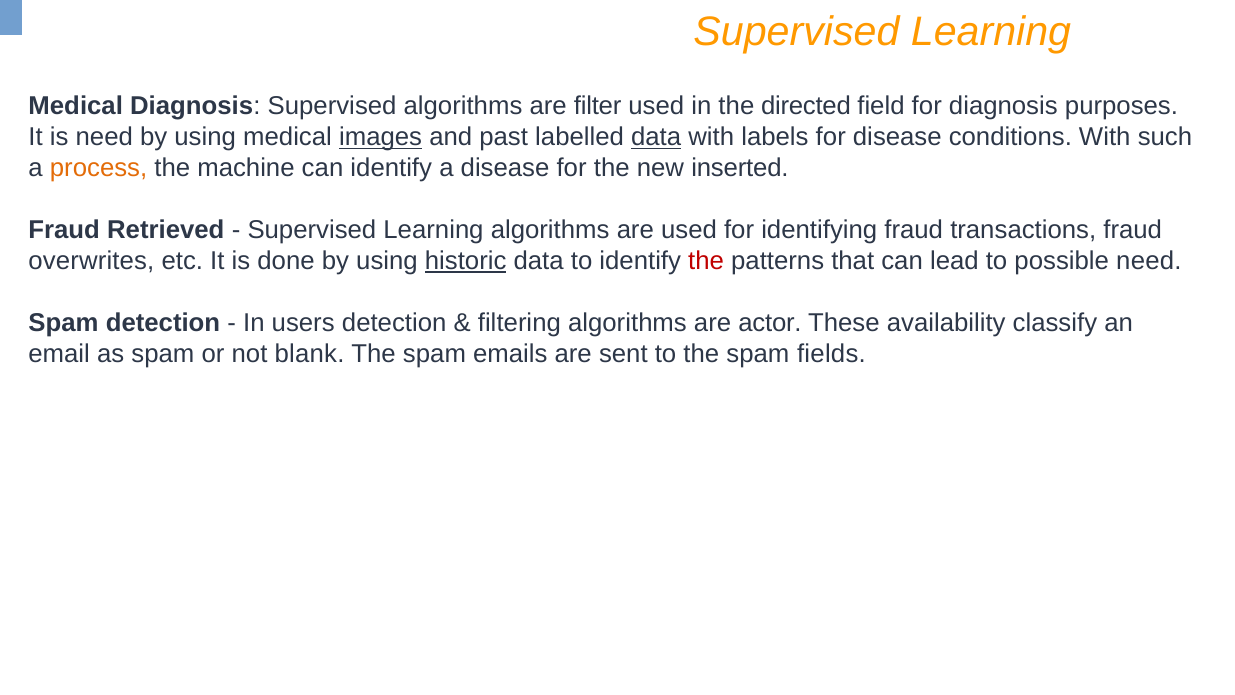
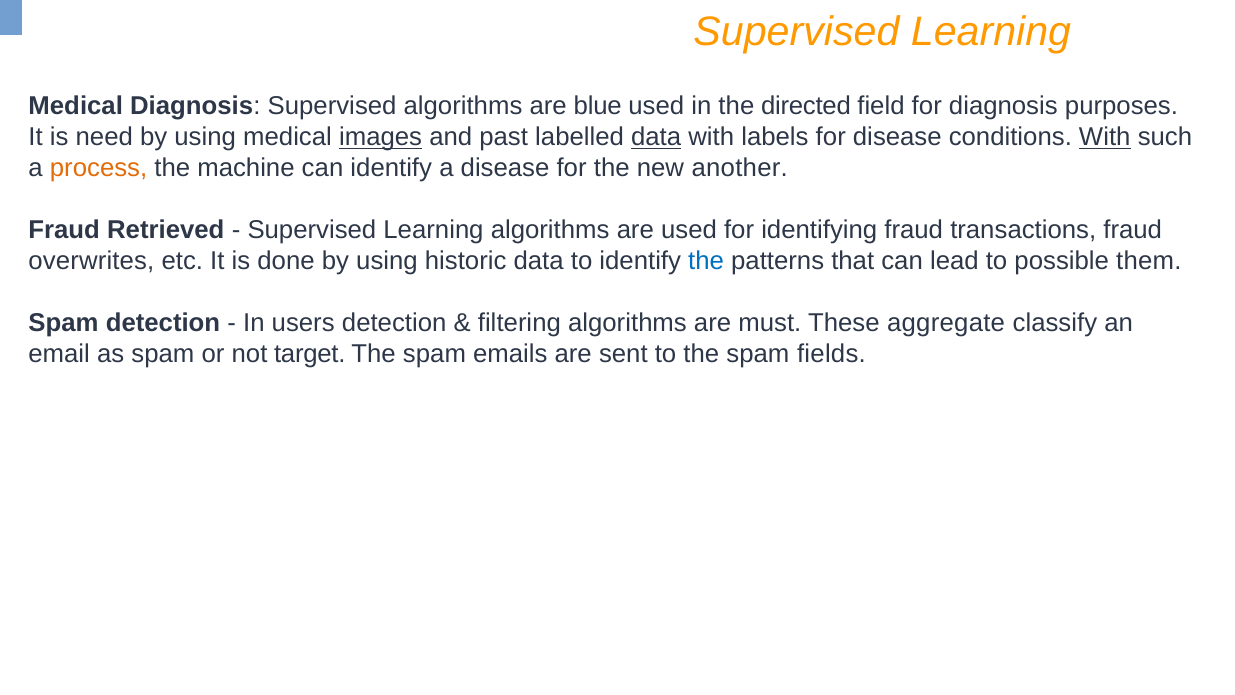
filter: filter -> blue
With at (1105, 137) underline: none -> present
inserted: inserted -> another
historic underline: present -> none
the at (706, 261) colour: red -> blue
possible need: need -> them
actor: actor -> must
availability: availability -> aggregate
blank: blank -> target
